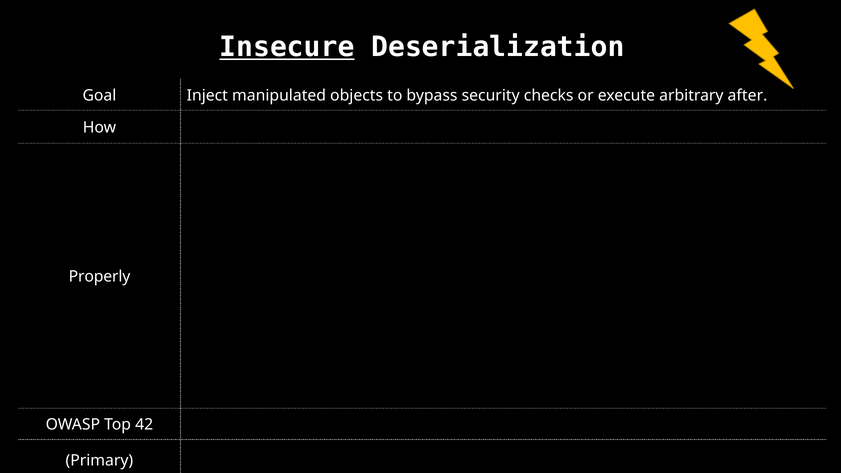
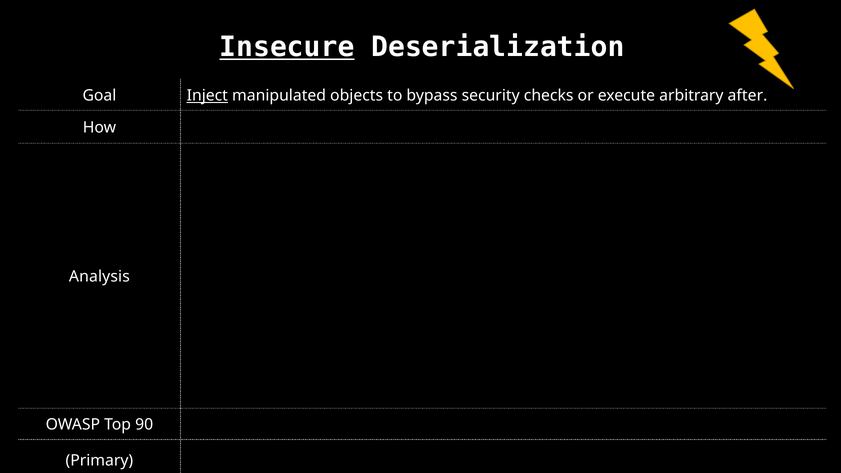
Inject underline: none -> present
Properly: Properly -> Analysis
42: 42 -> 90
